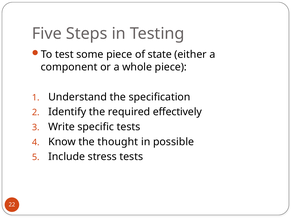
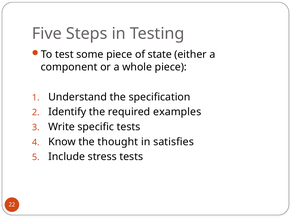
effectively: effectively -> examples
possible: possible -> satisfies
